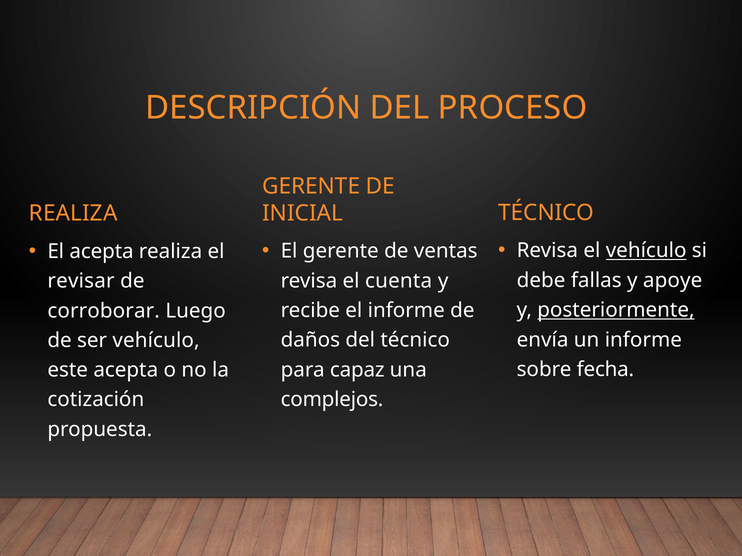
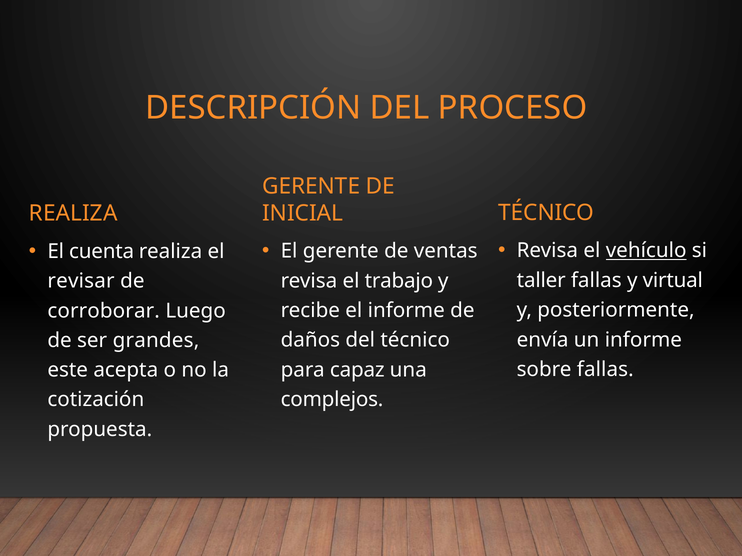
El acepta: acepta -> cuenta
debe: debe -> taller
apoye: apoye -> virtual
cuenta: cuenta -> trabajo
posteriormente underline: present -> none
ser vehículo: vehículo -> grandes
sobre fecha: fecha -> fallas
